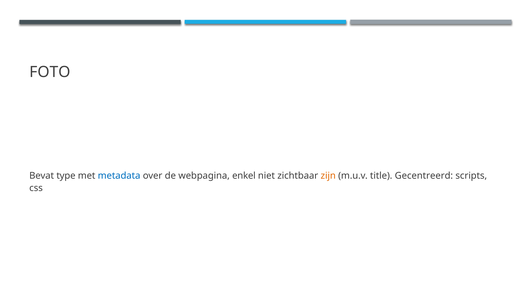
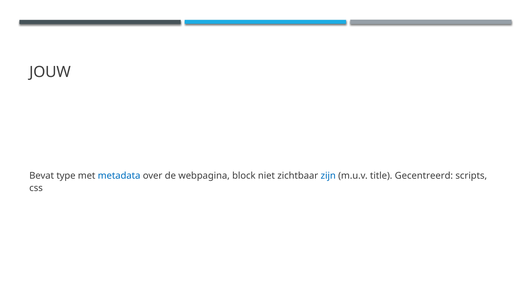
FOTO: FOTO -> JOUW
enkel: enkel -> block
zijn colour: orange -> blue
